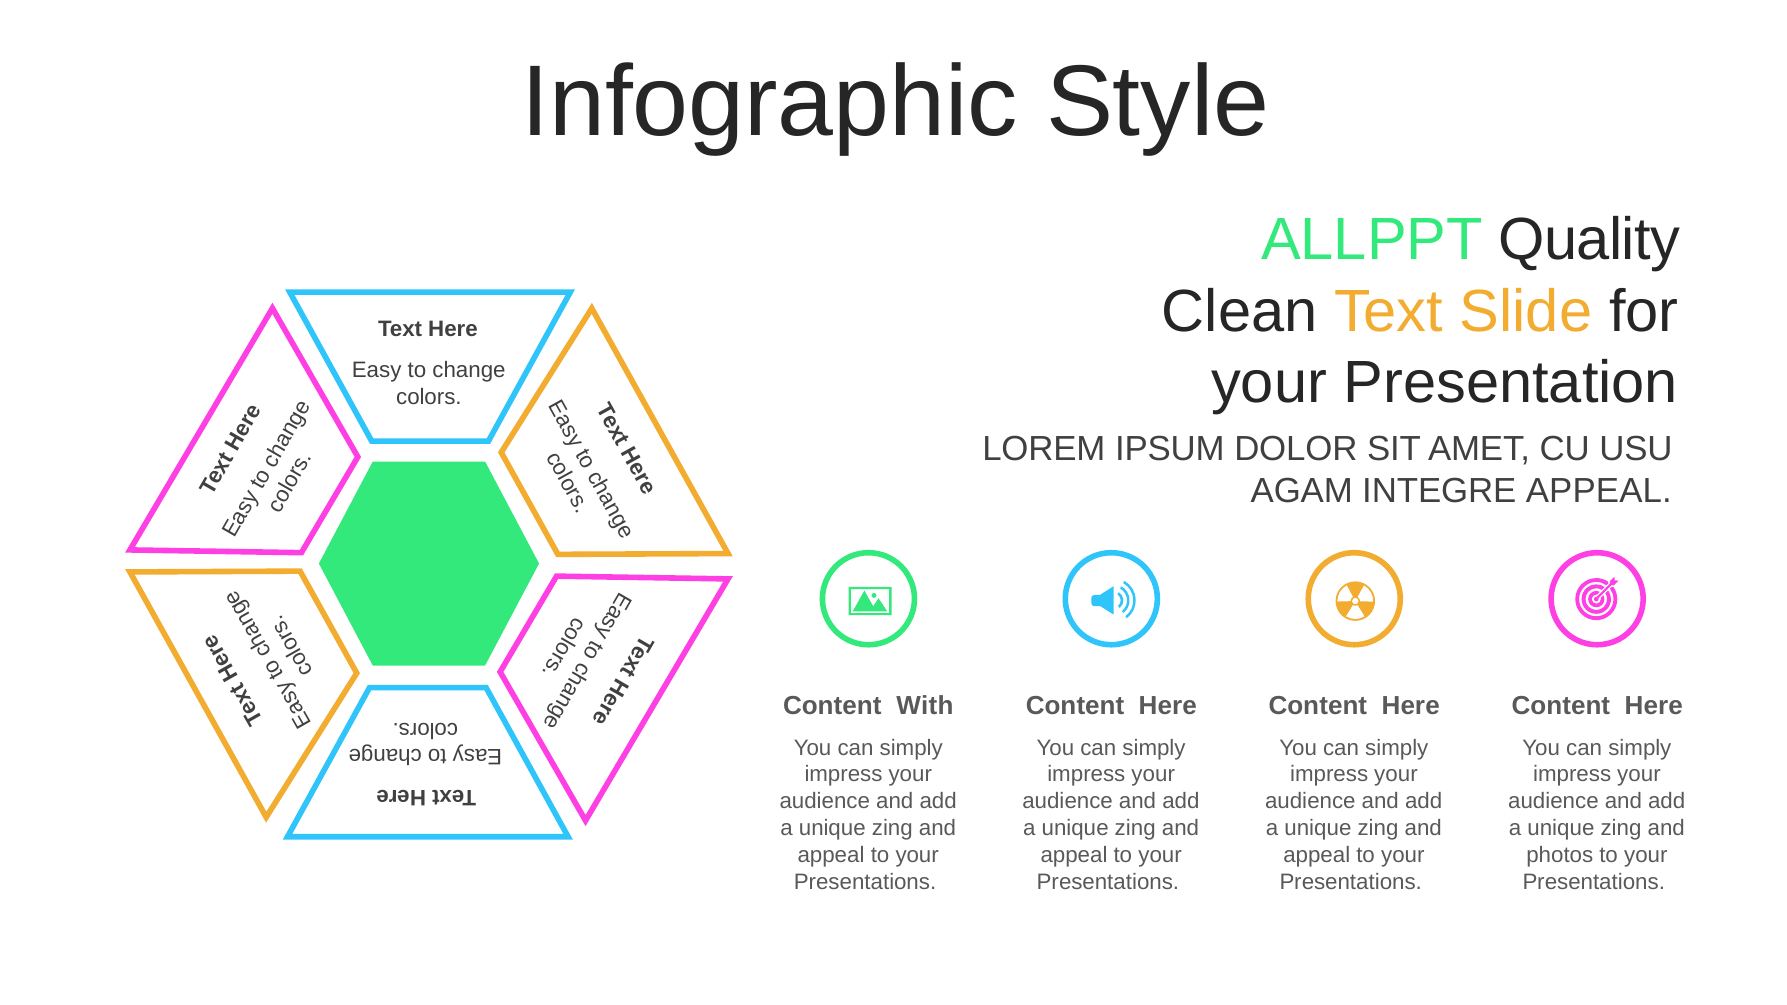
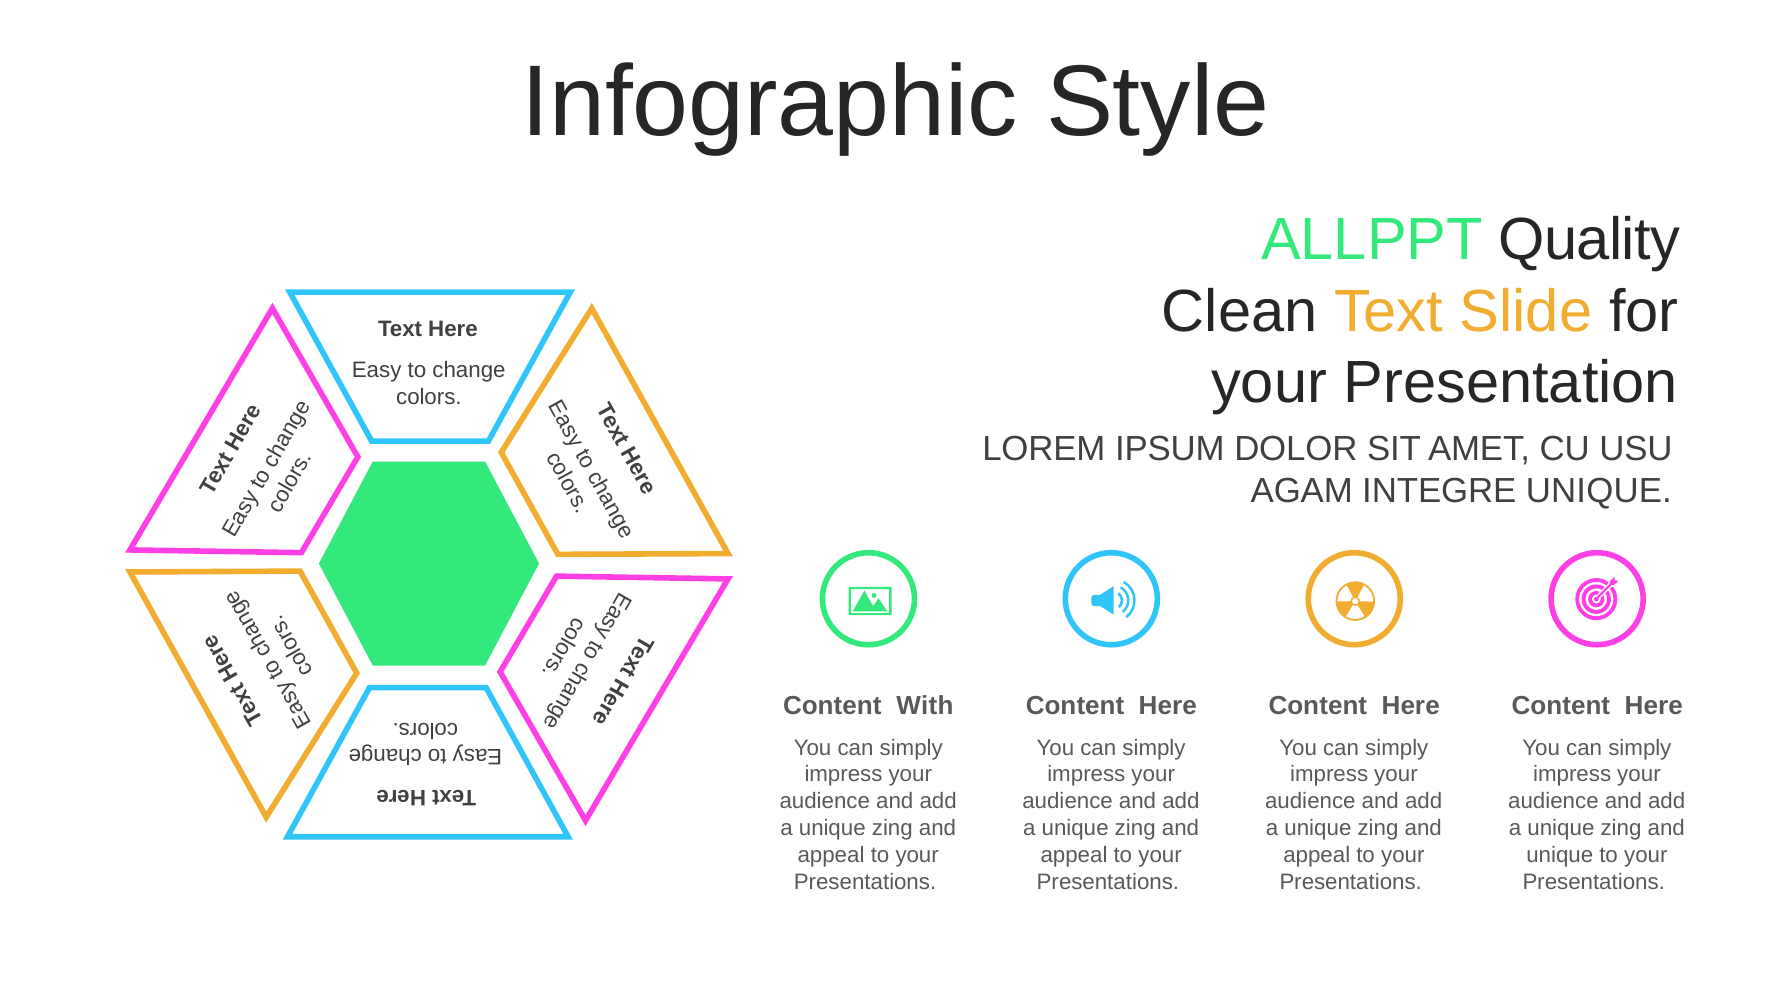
INTEGRE APPEAL: APPEAL -> UNIQUE
photos at (1560, 855): photos -> unique
